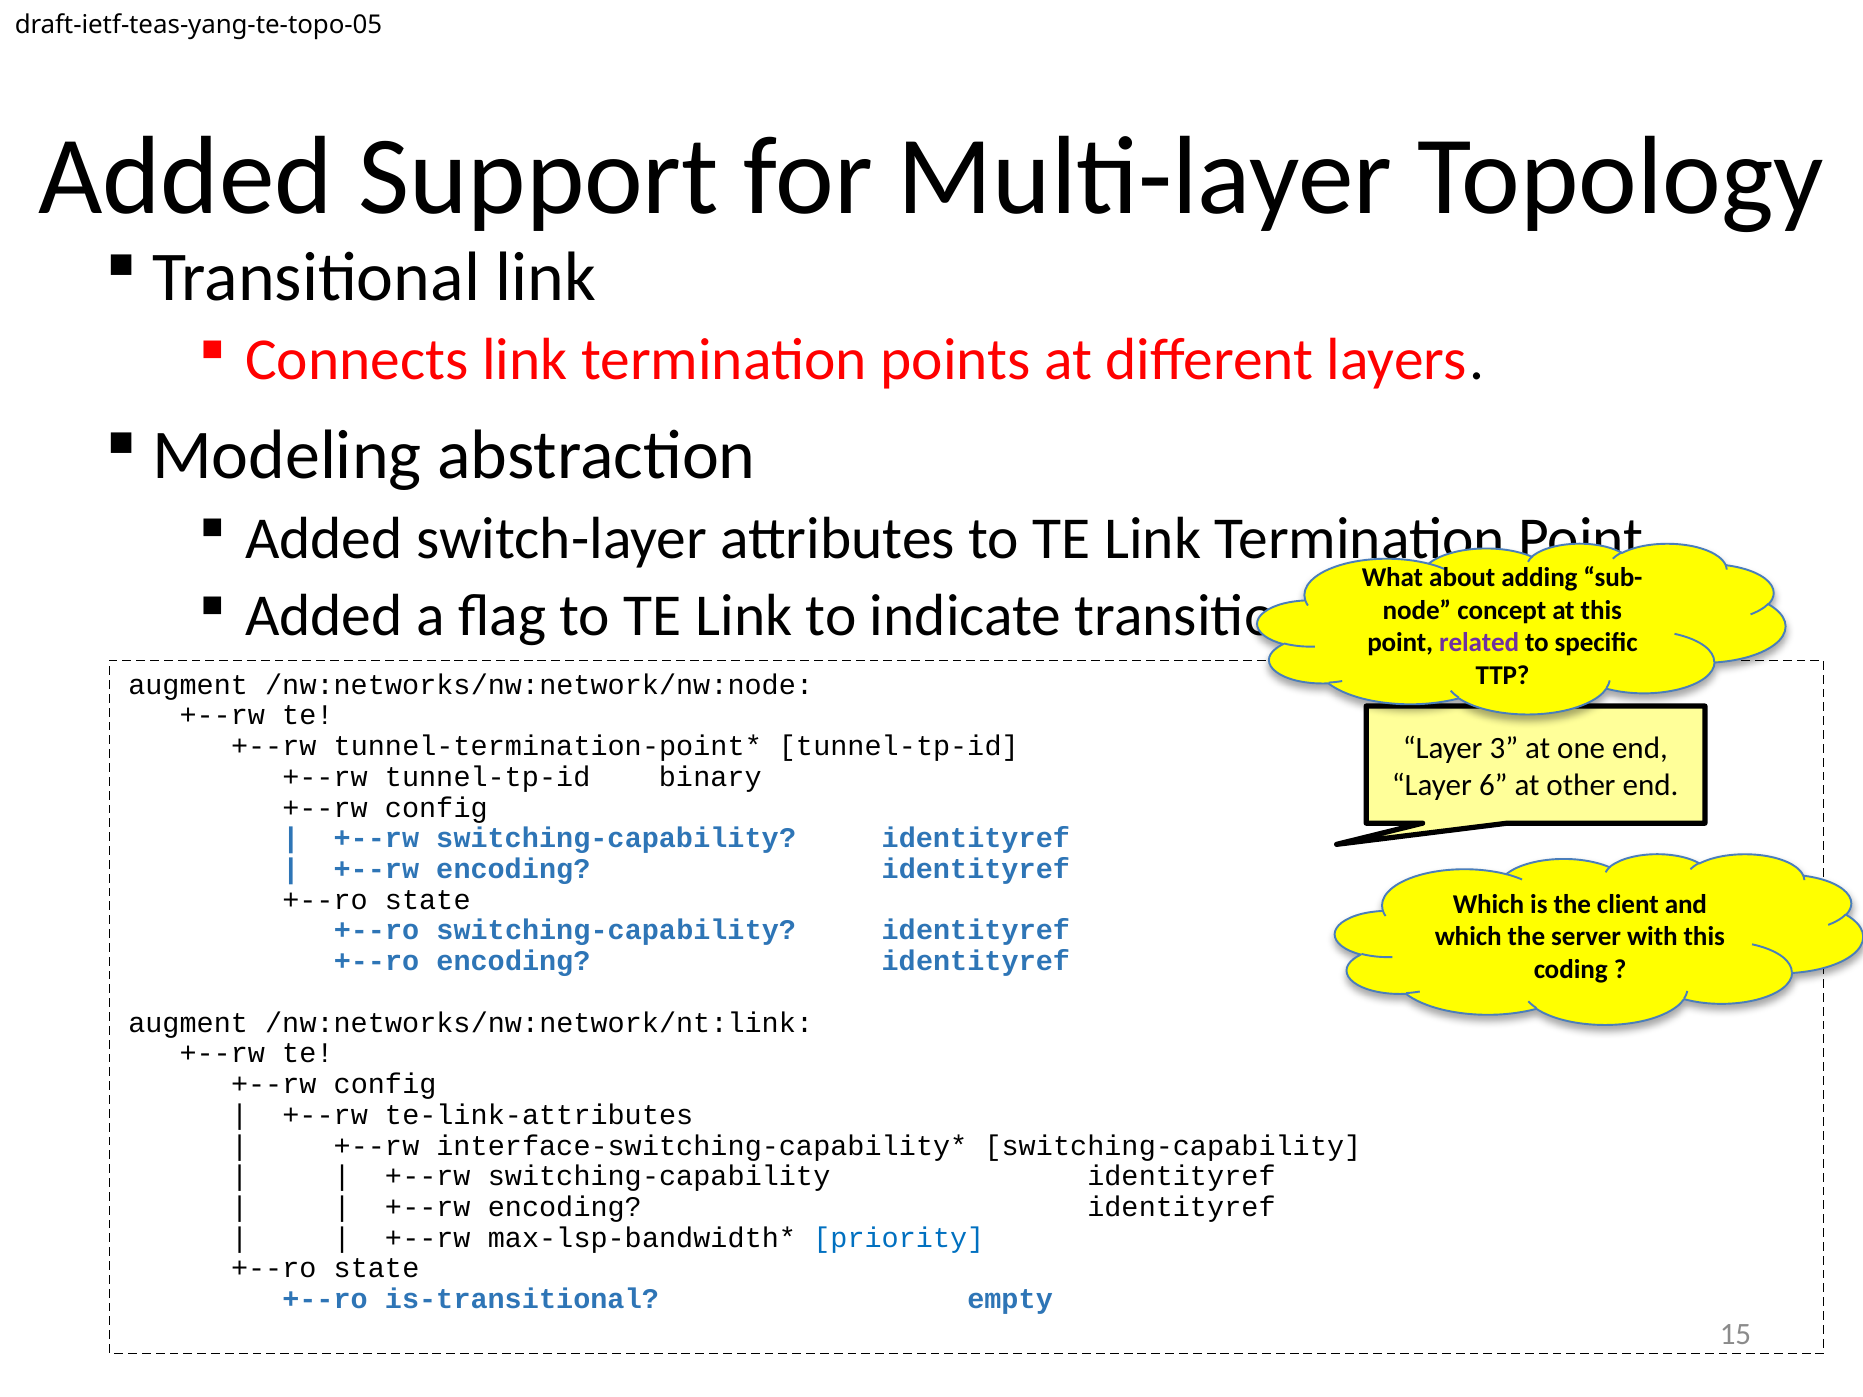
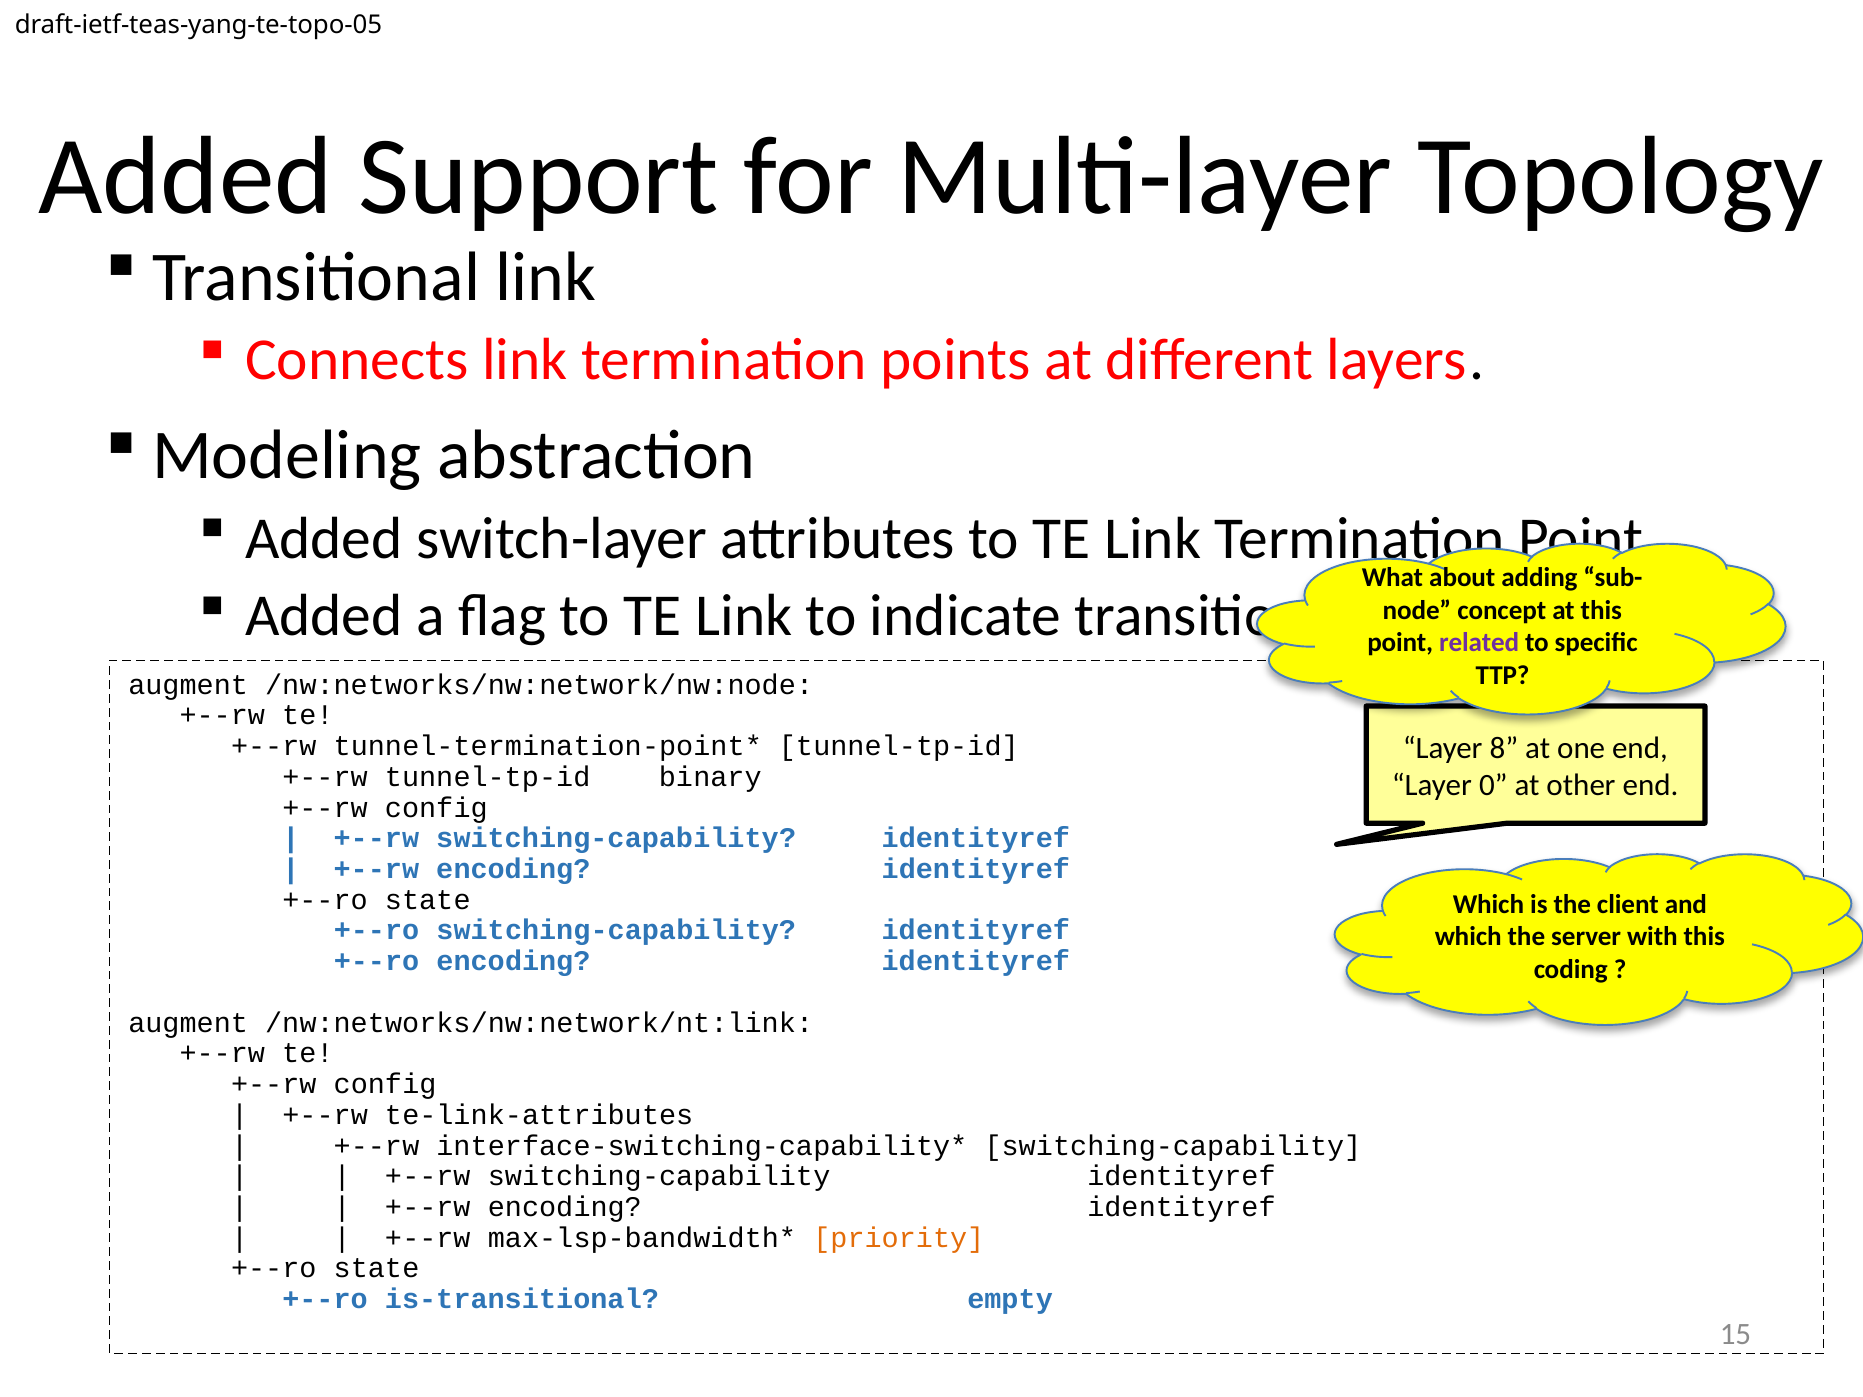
3: 3 -> 8
6: 6 -> 0
priority colour: blue -> orange
